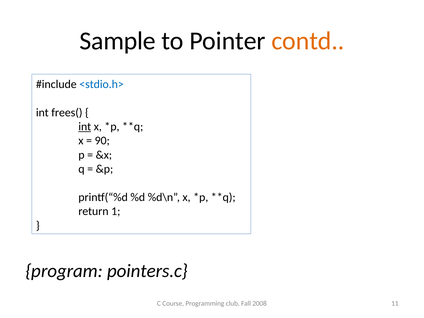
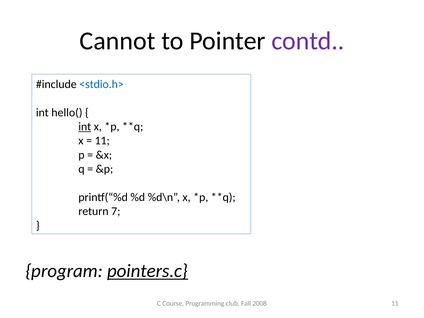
Sample: Sample -> Cannot
contd colour: orange -> purple
frees(: frees( -> hello(
90 at (102, 141): 90 -> 11
1: 1 -> 7
pointers.c underline: none -> present
